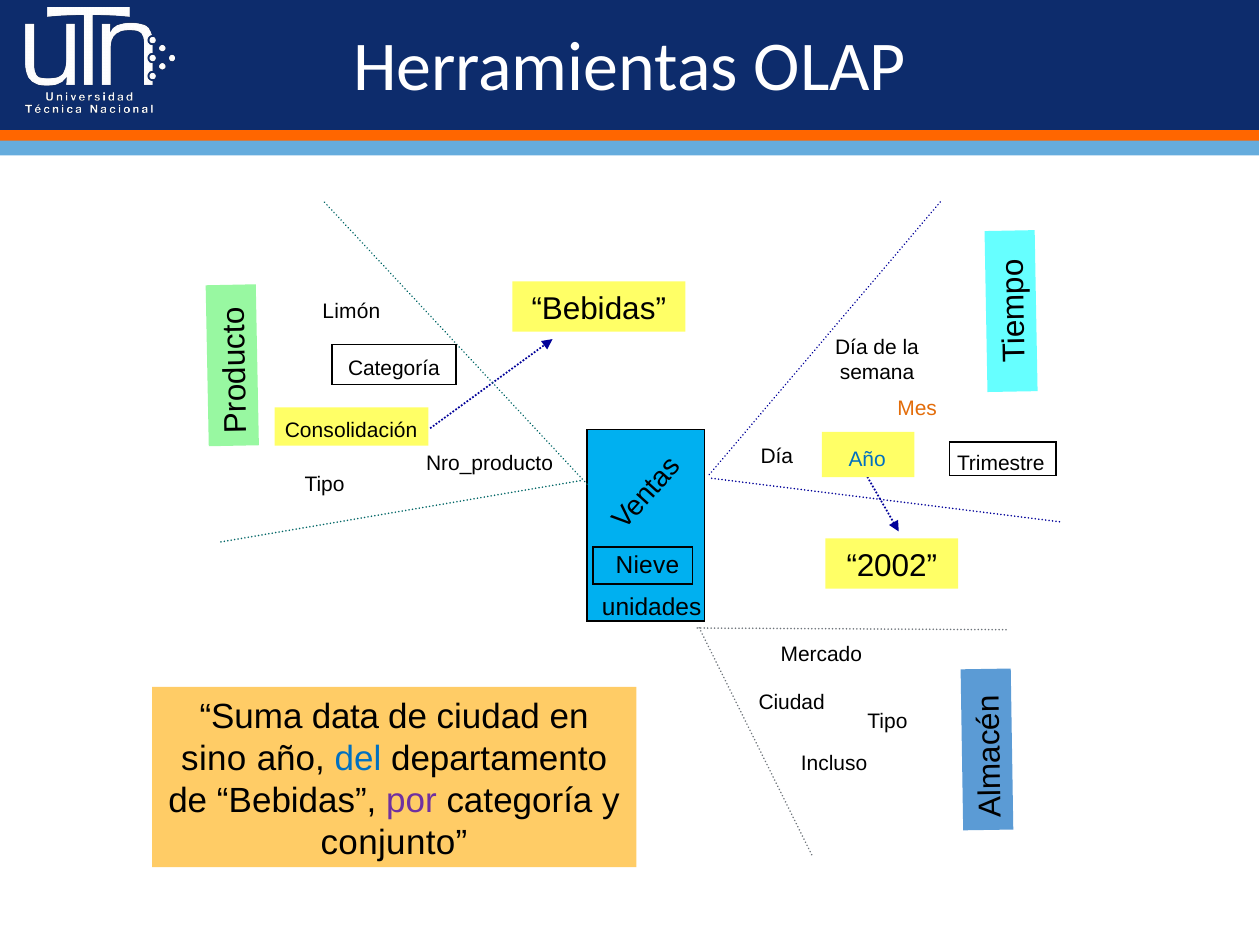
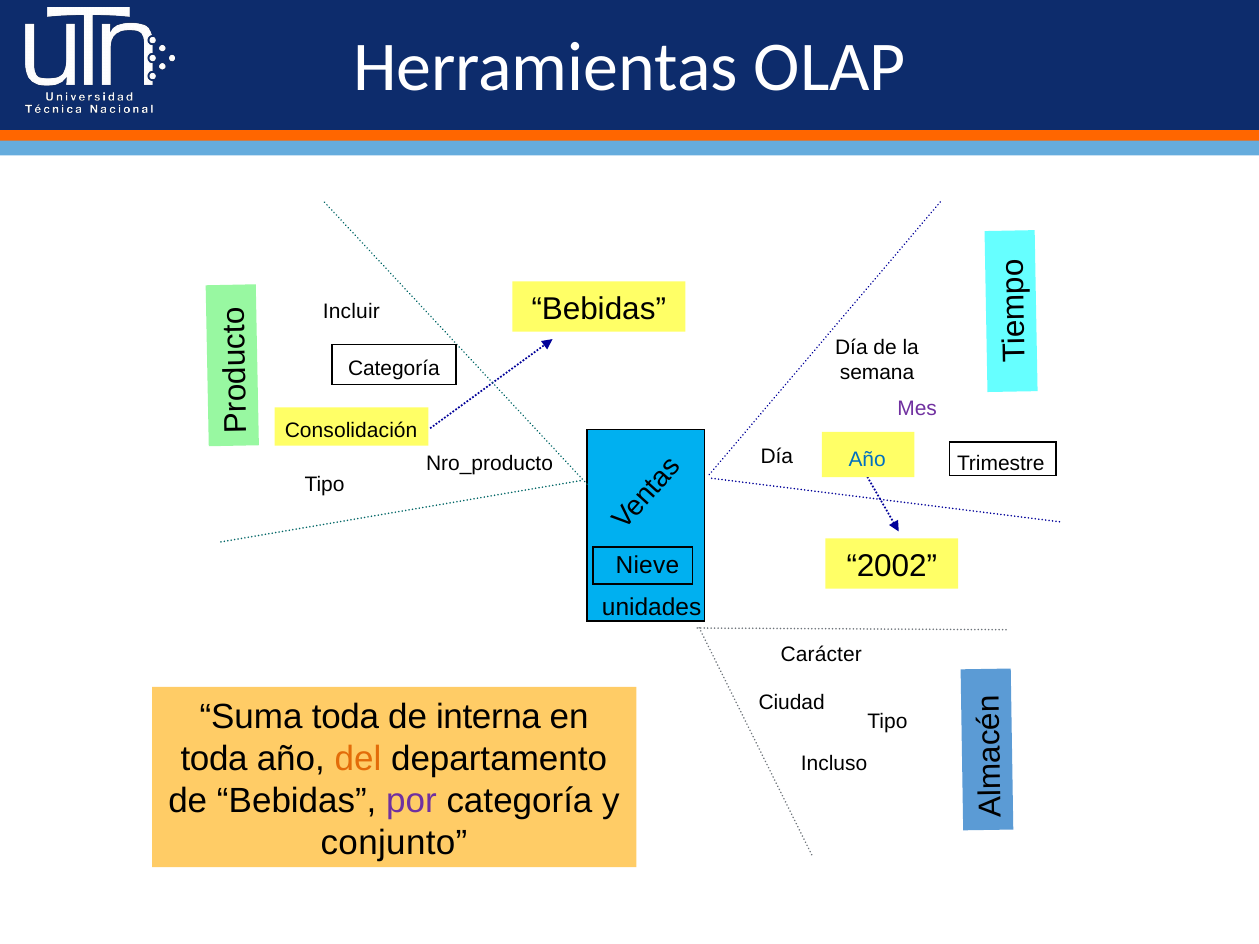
Limón: Limón -> Incluir
Mes colour: orange -> purple
Mercado: Mercado -> Carácter
Suma data: data -> toda
de ciudad: ciudad -> interna
sino at (214, 759): sino -> toda
del colour: blue -> orange
